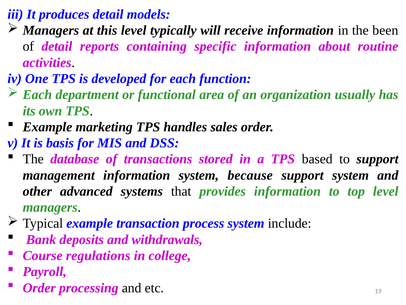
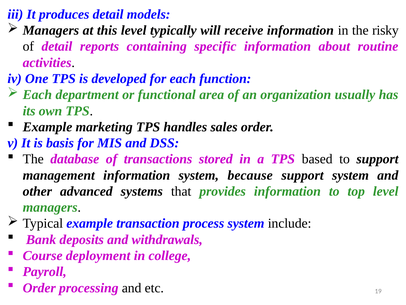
been: been -> risky
regulations: regulations -> deployment
